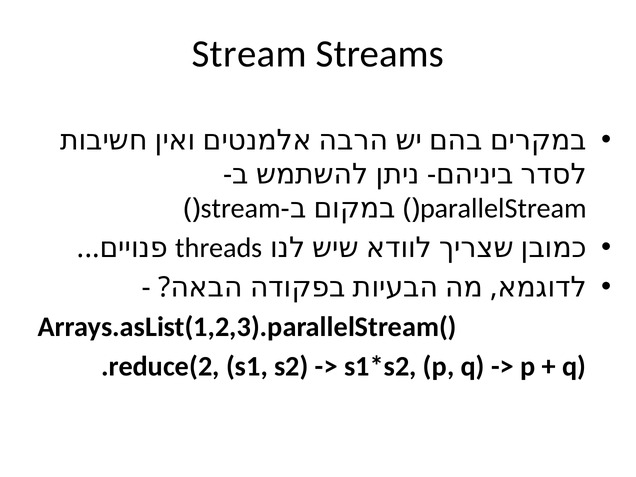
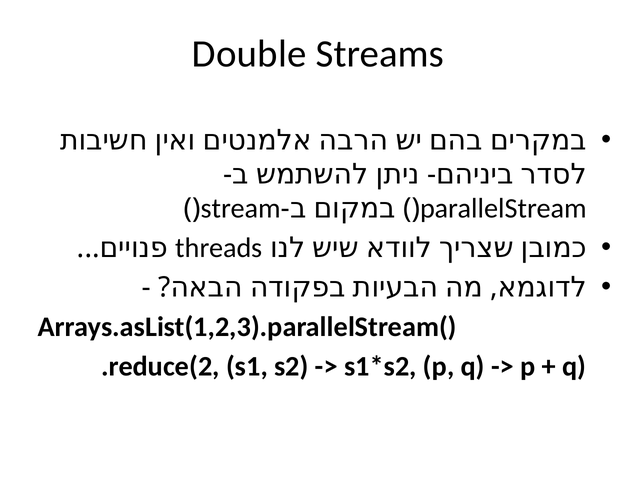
Stream at (249, 54): Stream -> Double
